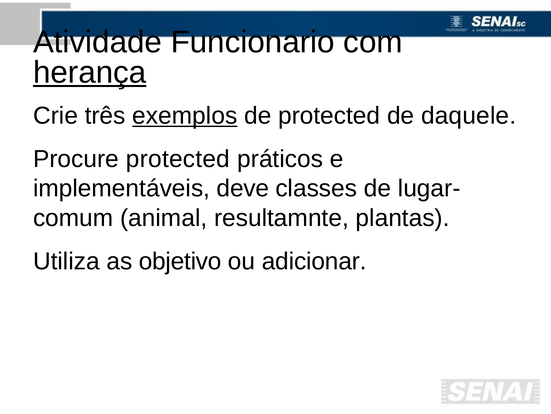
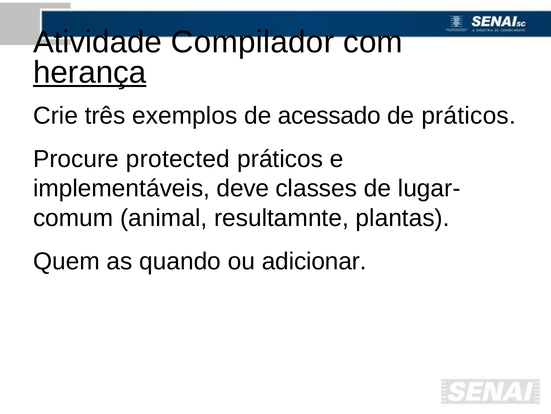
Funcionario: Funcionario -> Compilador
exemplos underline: present -> none
de protected: protected -> acessado
de daquele: daquele -> práticos
Utiliza: Utiliza -> Quem
objetivo: objetivo -> quando
